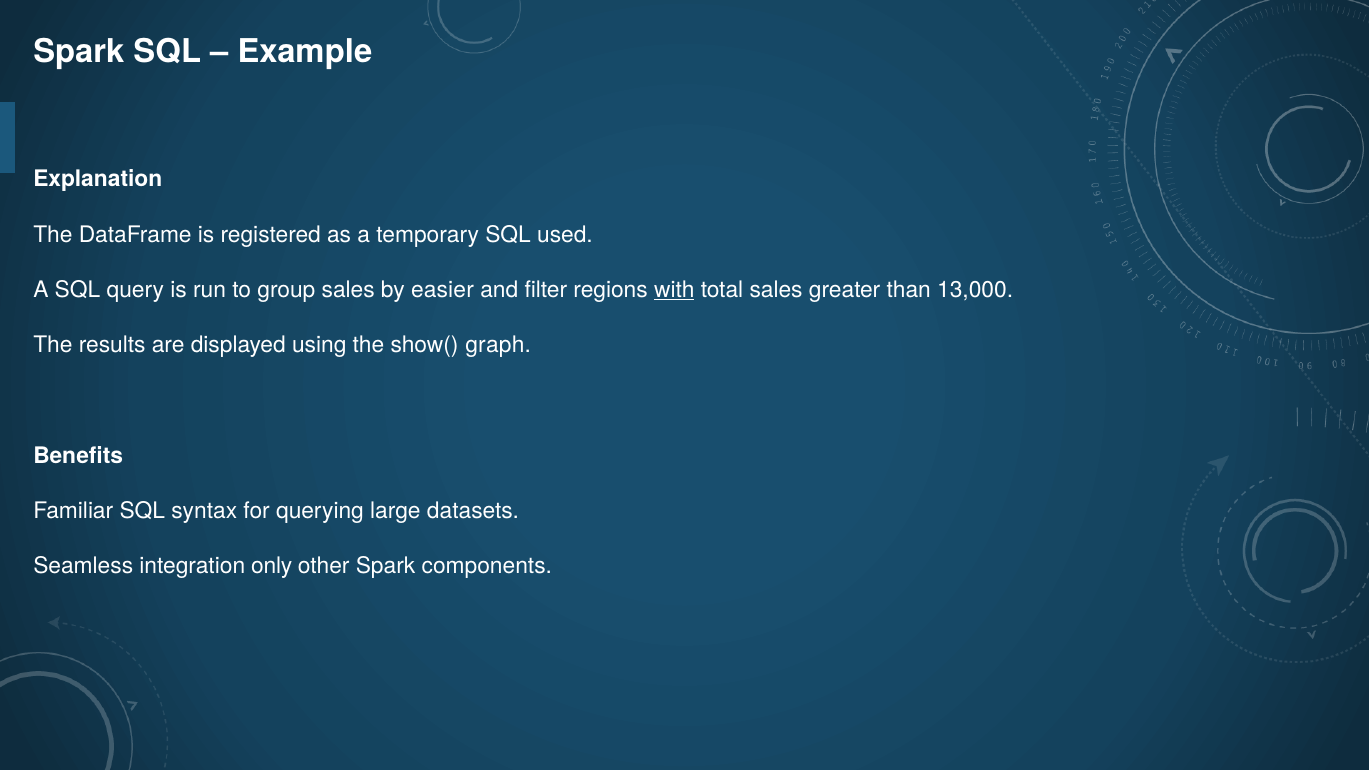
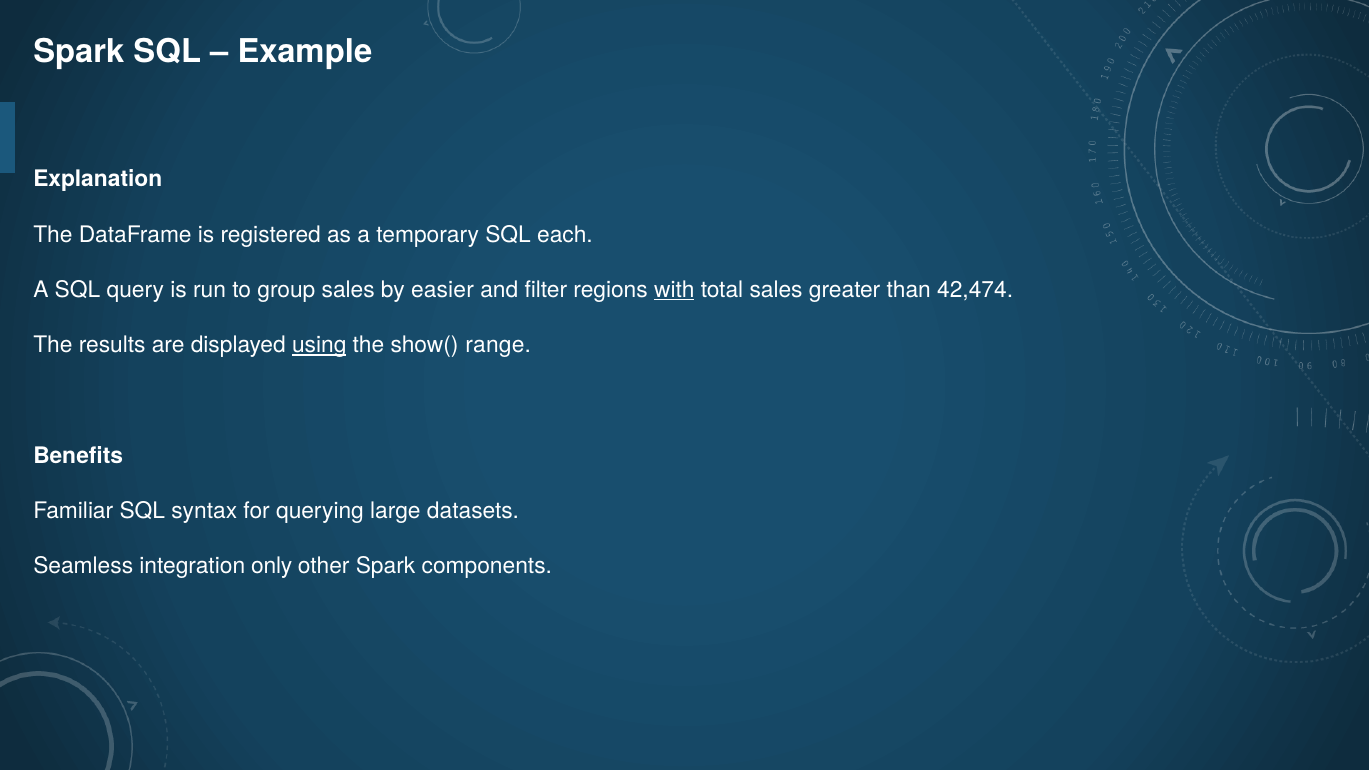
used: used -> each
13,000: 13,000 -> 42,474
using underline: none -> present
graph: graph -> range
